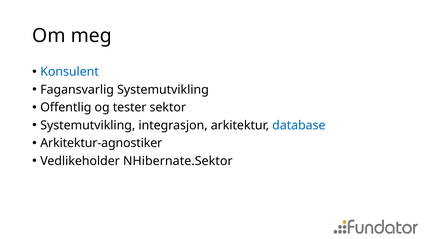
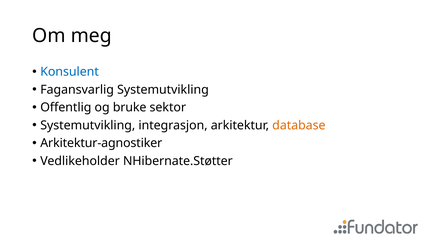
tester: tester -> bruke
database colour: blue -> orange
NHibernate.Sektor: NHibernate.Sektor -> NHibernate.Støtter
